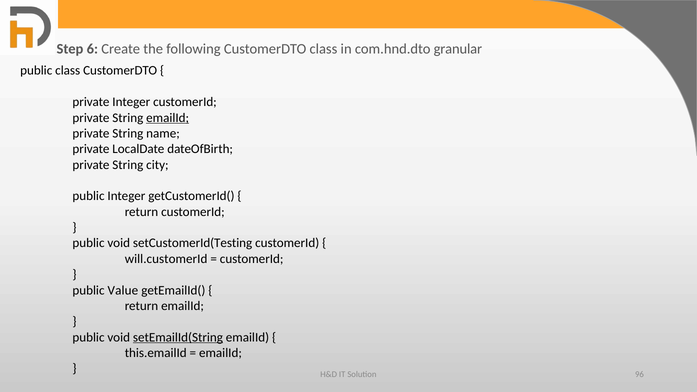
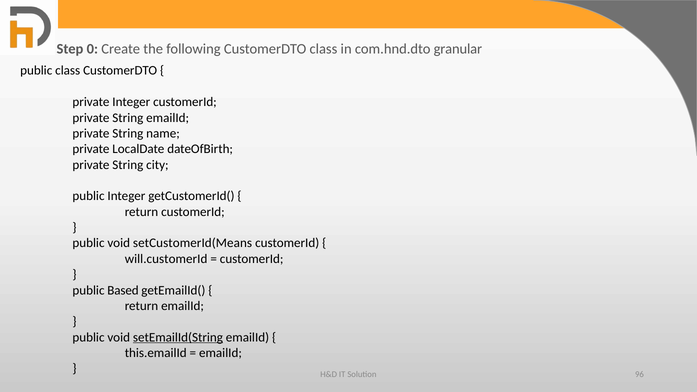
6: 6 -> 0
emailId at (168, 118) underline: present -> none
setCustomerId(Testing: setCustomerId(Testing -> setCustomerId(Means
Value: Value -> Based
